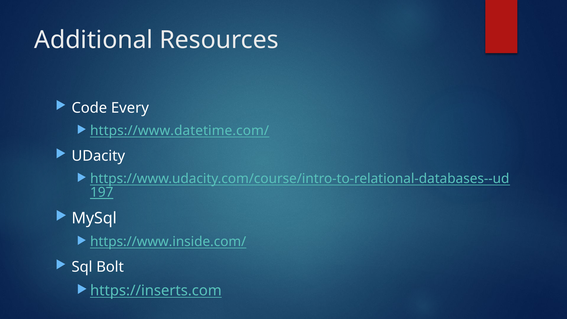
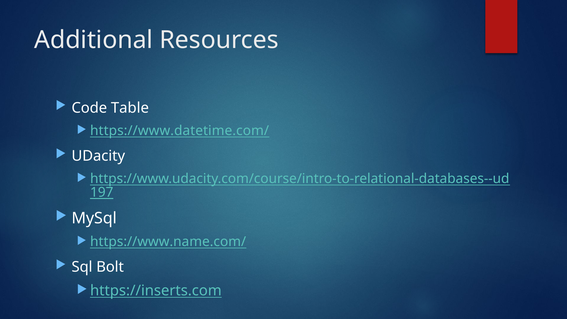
Every: Every -> Table
https://www.inside.com/: https://www.inside.com/ -> https://www.name.com/
